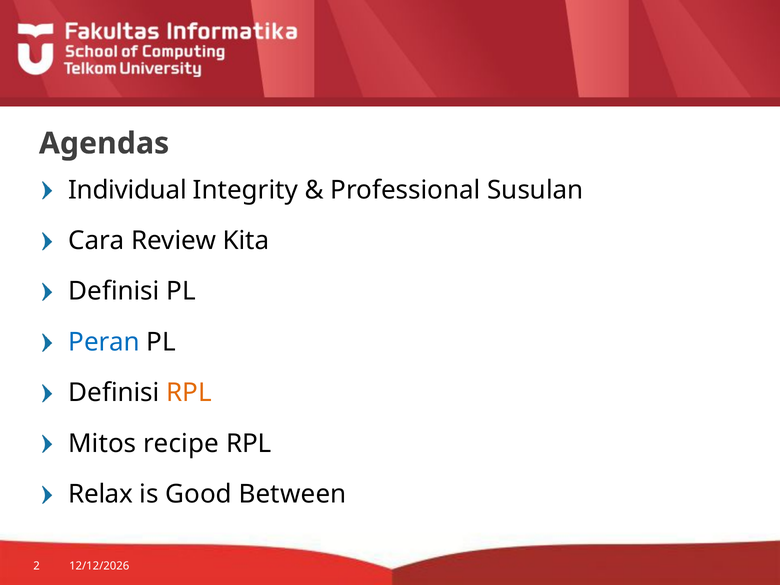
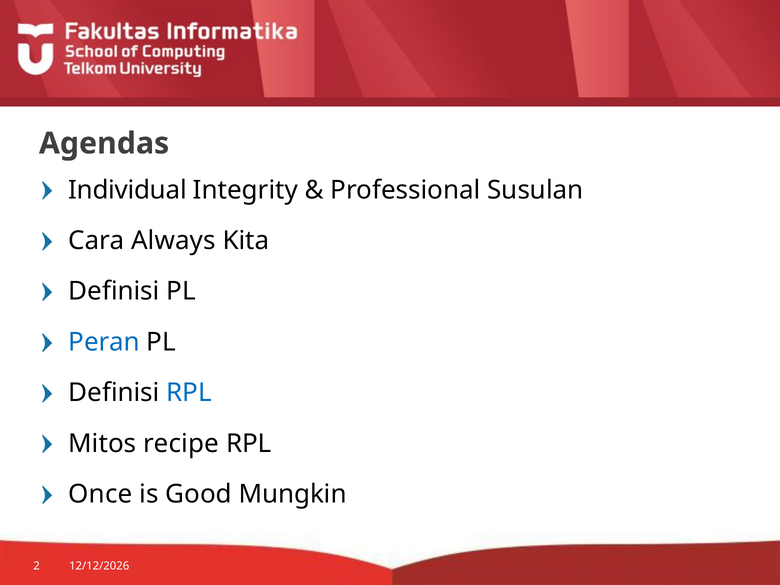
Review: Review -> Always
RPL at (189, 393) colour: orange -> blue
Relax: Relax -> Once
Between: Between -> Mungkin
